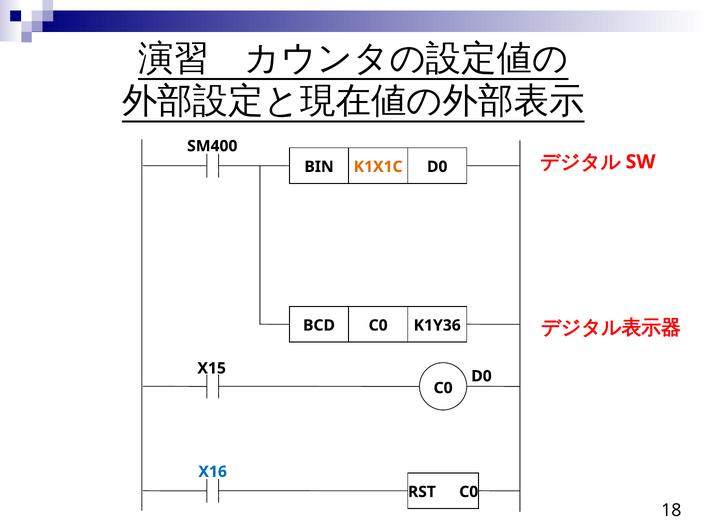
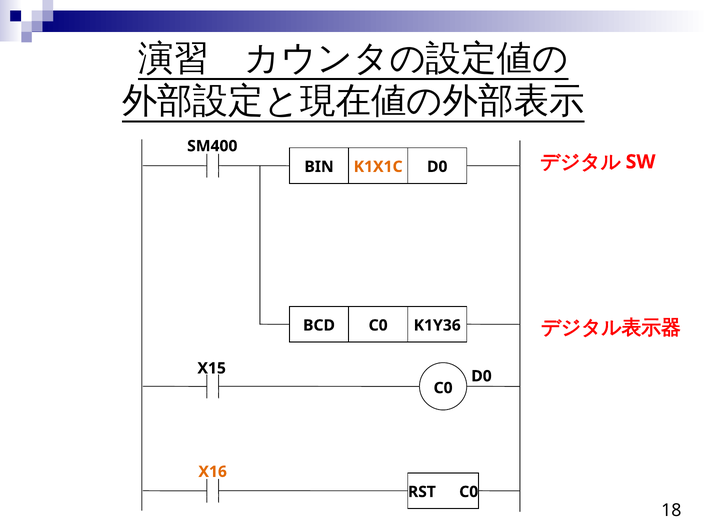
X16 colour: blue -> orange
